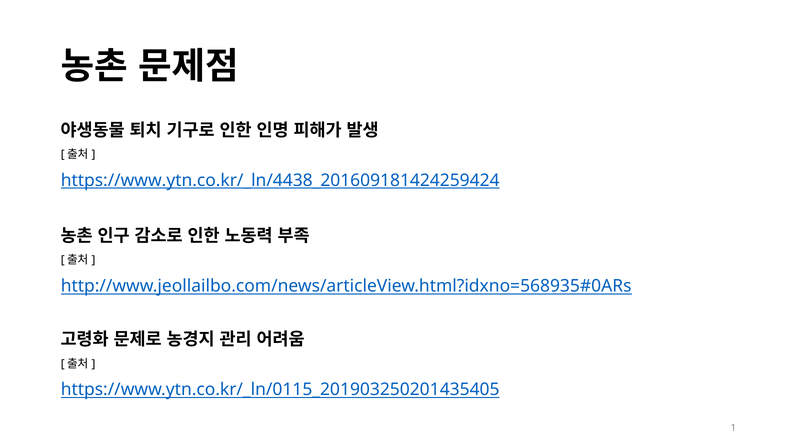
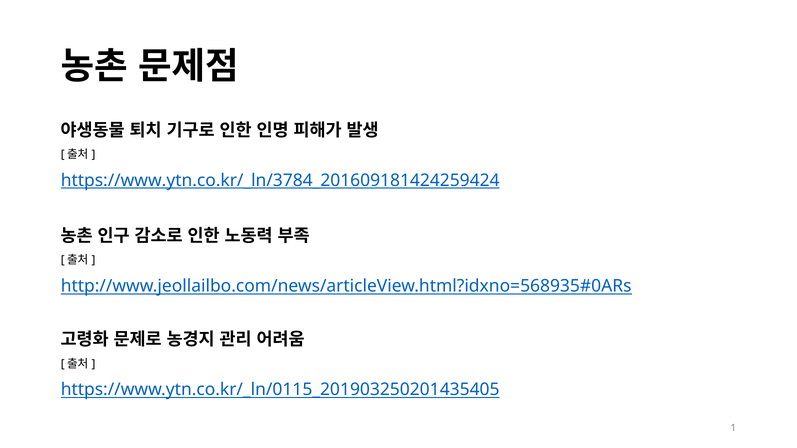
https://www.ytn.co.kr/_ln/4438_201609181424259424: https://www.ytn.co.kr/_ln/4438_201609181424259424 -> https://www.ytn.co.kr/_ln/3784_201609181424259424
